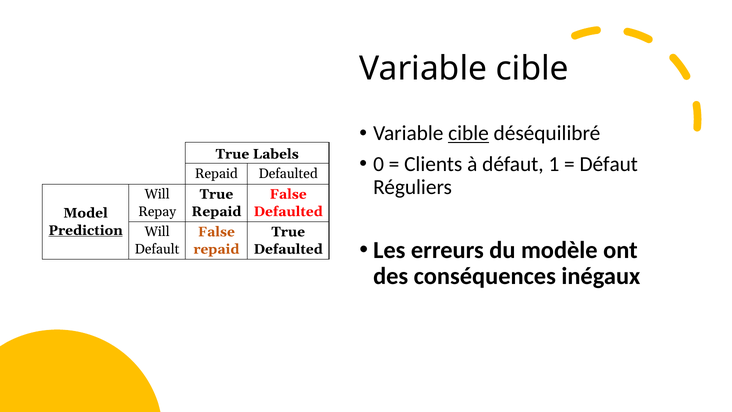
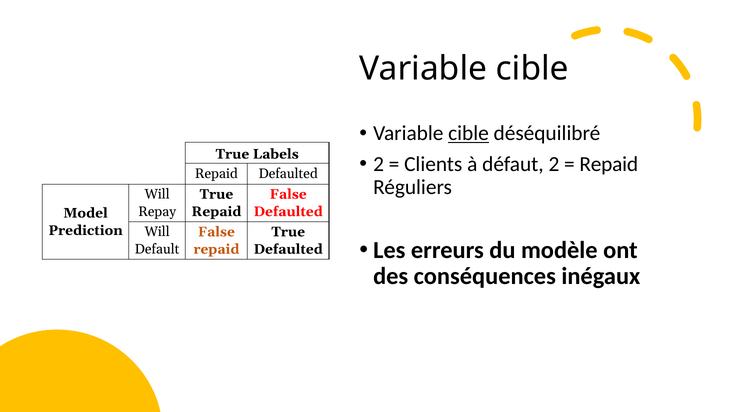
0 at (379, 164): 0 -> 2
défaut 1: 1 -> 2
Défaut at (609, 164): Défaut -> Repaid
Prediction underline: present -> none
